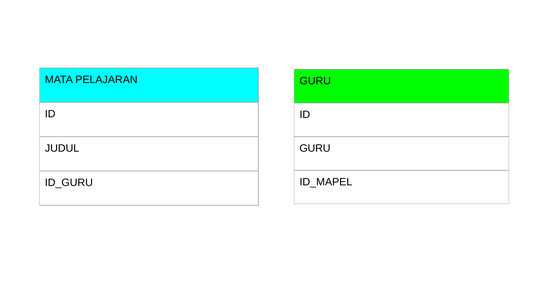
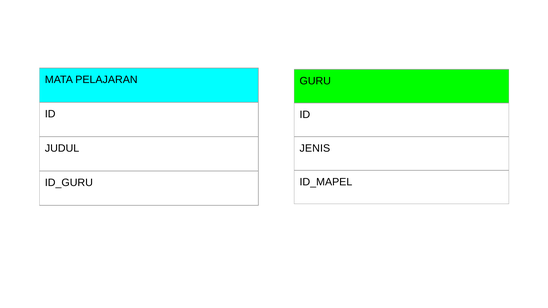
GURU at (315, 148): GURU -> JENIS
